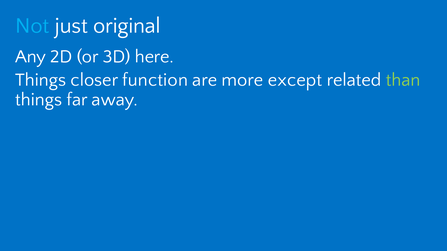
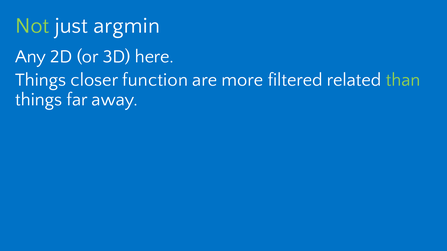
Not colour: light blue -> light green
original: original -> argmin
except: except -> filtered
